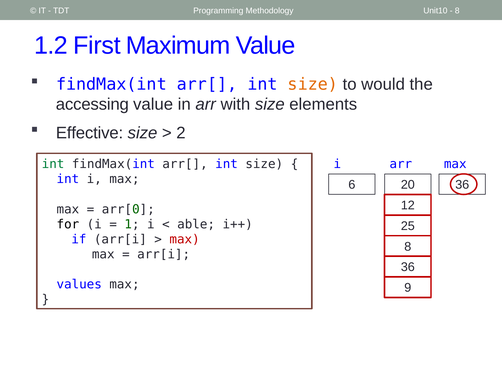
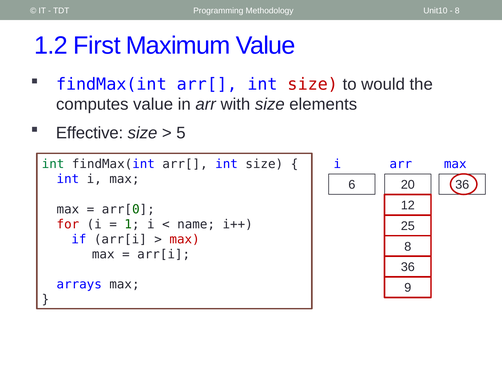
size at (313, 84) colour: orange -> red
accessing: accessing -> computes
2: 2 -> 5
for colour: black -> red
able: able -> name
values: values -> arrays
